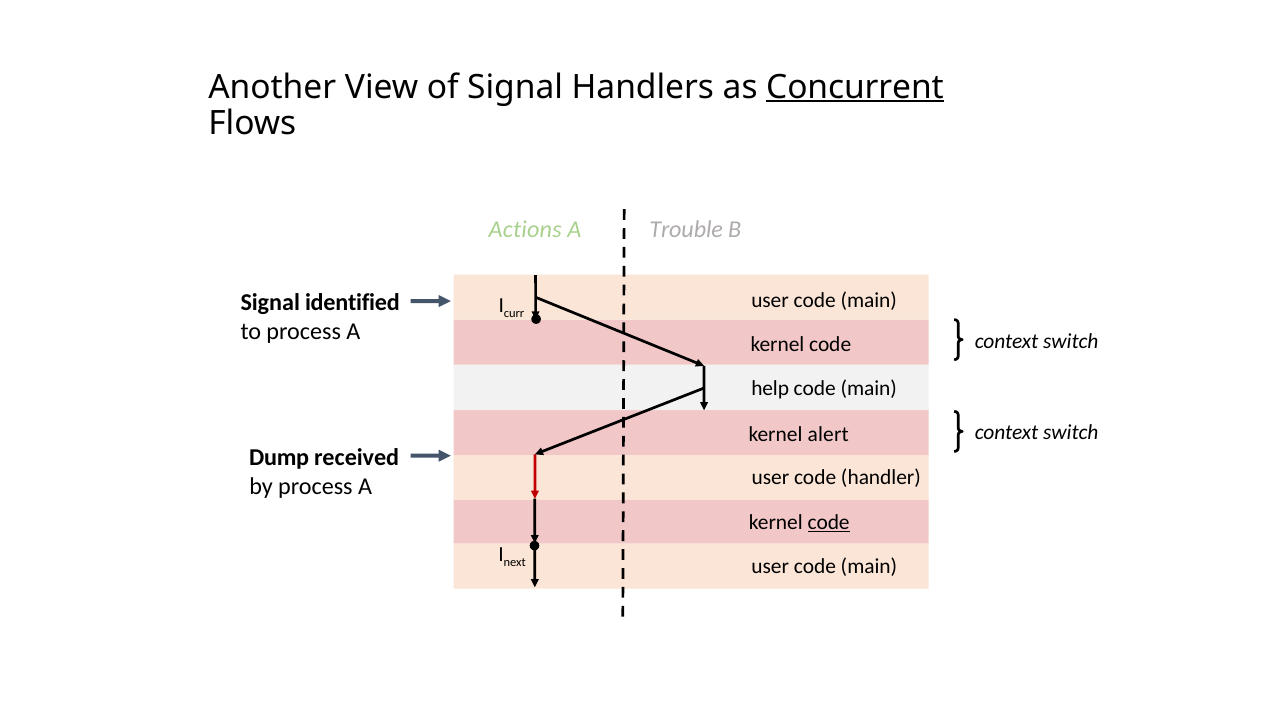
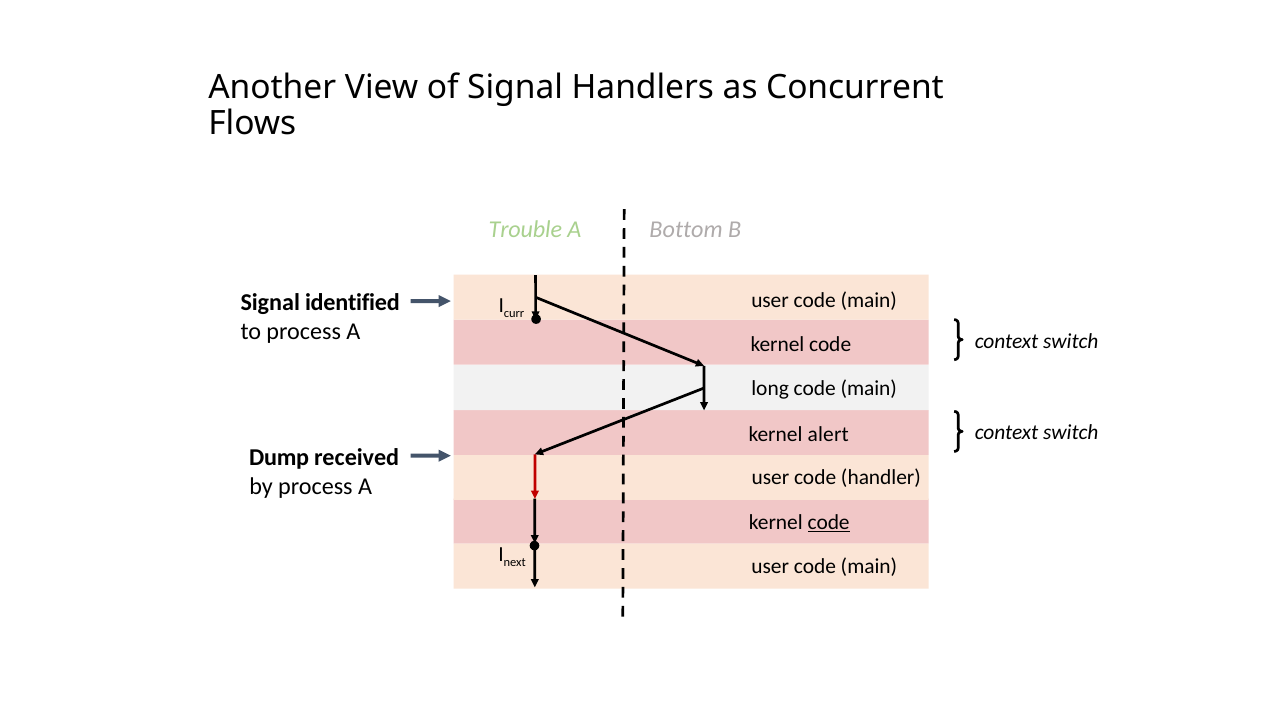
Concurrent underline: present -> none
Actions: Actions -> Trouble
Trouble: Trouble -> Bottom
help: help -> long
